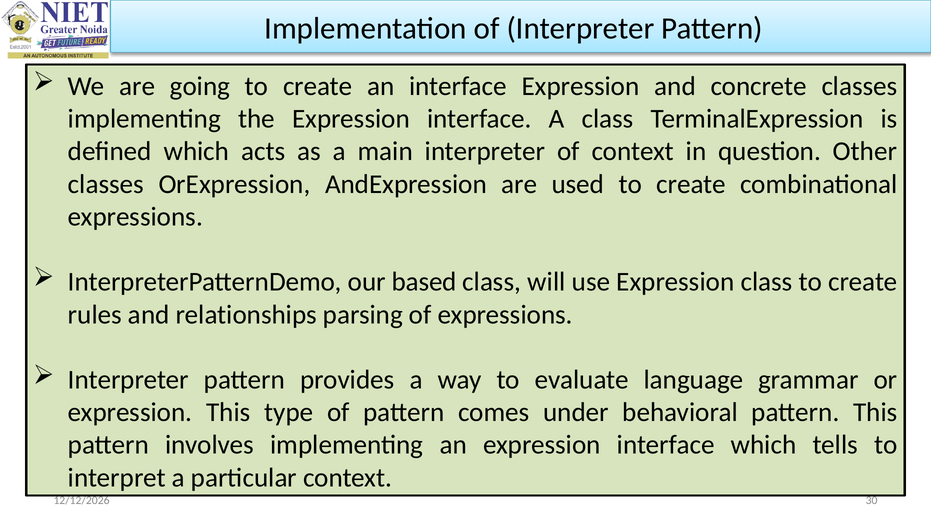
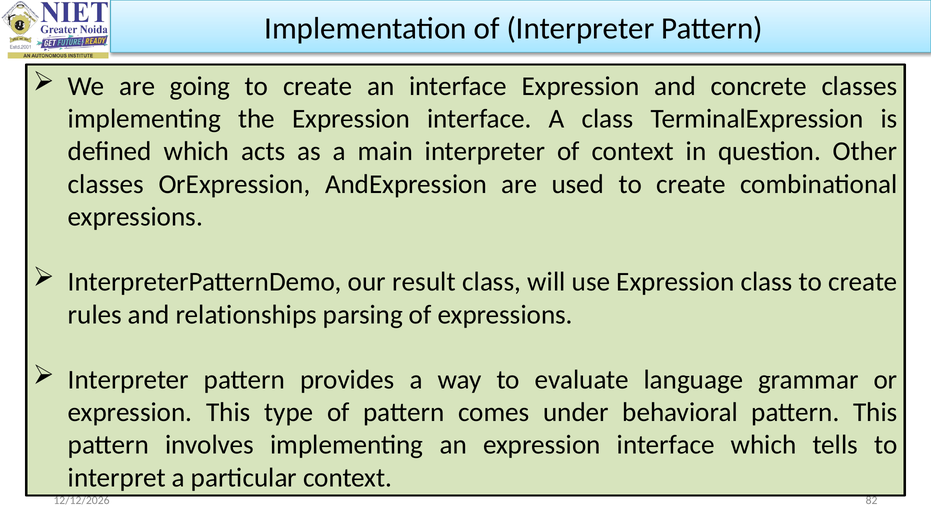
based: based -> result
30: 30 -> 82
